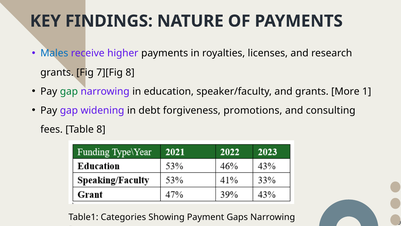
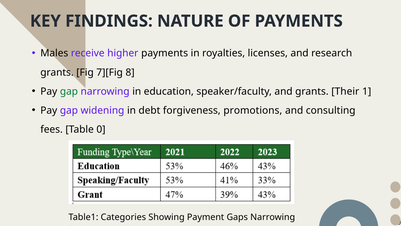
Males colour: blue -> black
More: More -> Their
Table 8: 8 -> 0
